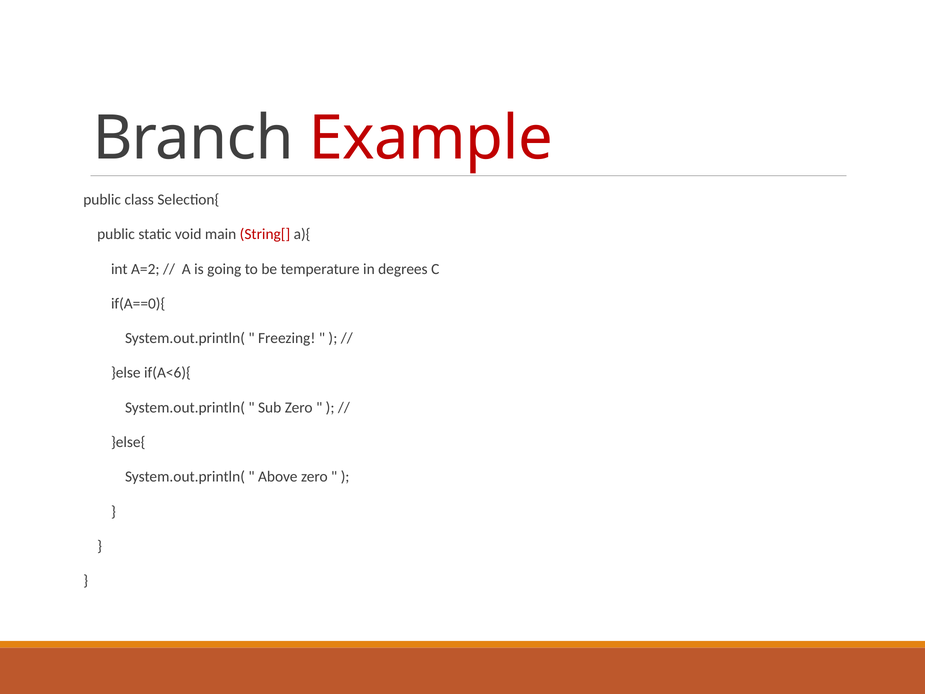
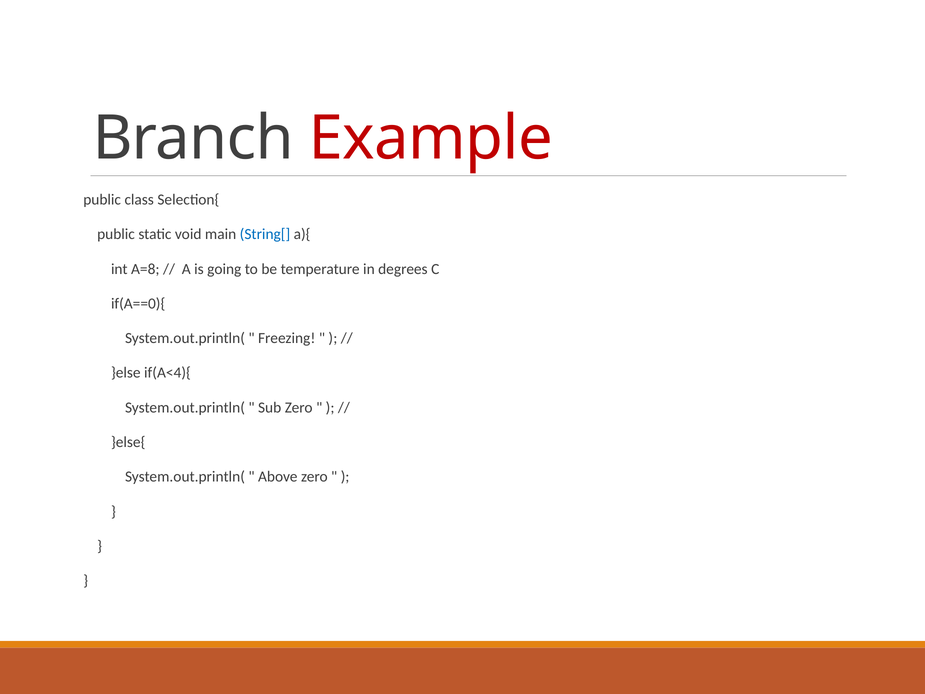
String[ colour: red -> blue
A=2: A=2 -> A=8
if(A<6){: if(A<6){ -> if(A<4){
